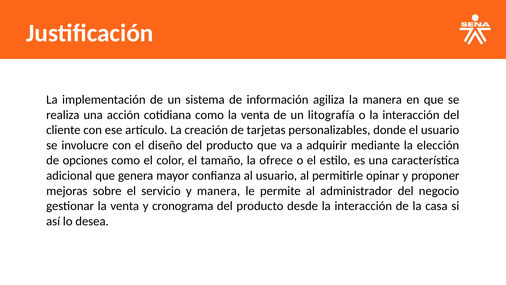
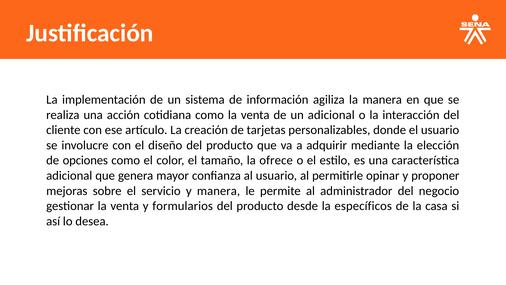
un litografía: litografía -> adicional
cronograma: cronograma -> formularios
desde la interacción: interacción -> específicos
